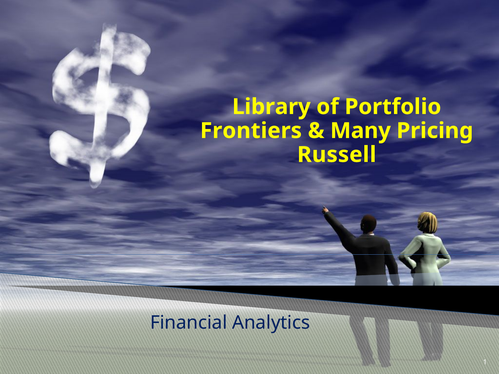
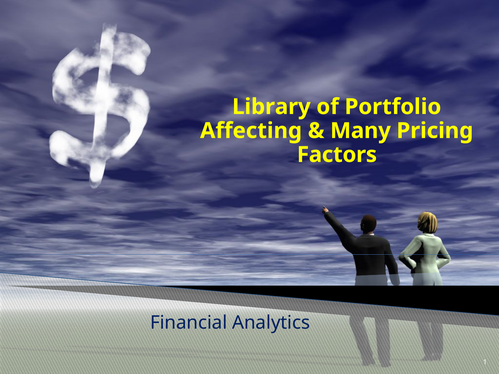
Frontiers: Frontiers -> Affecting
Russell: Russell -> Factors
